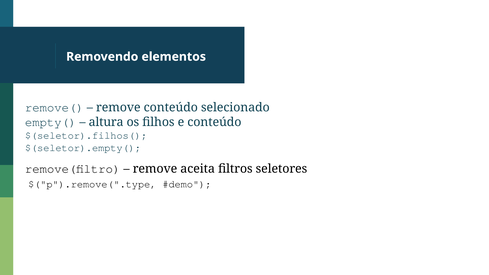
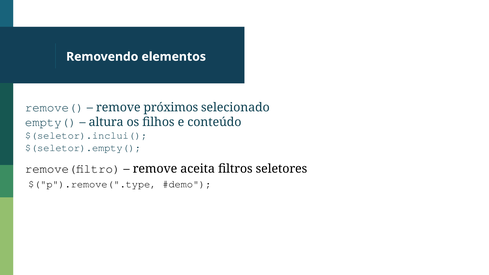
remove conteúdo: conteúdo -> próximos
$(seletor).filhos(: $(seletor).filhos( -> $(seletor).inclui(
